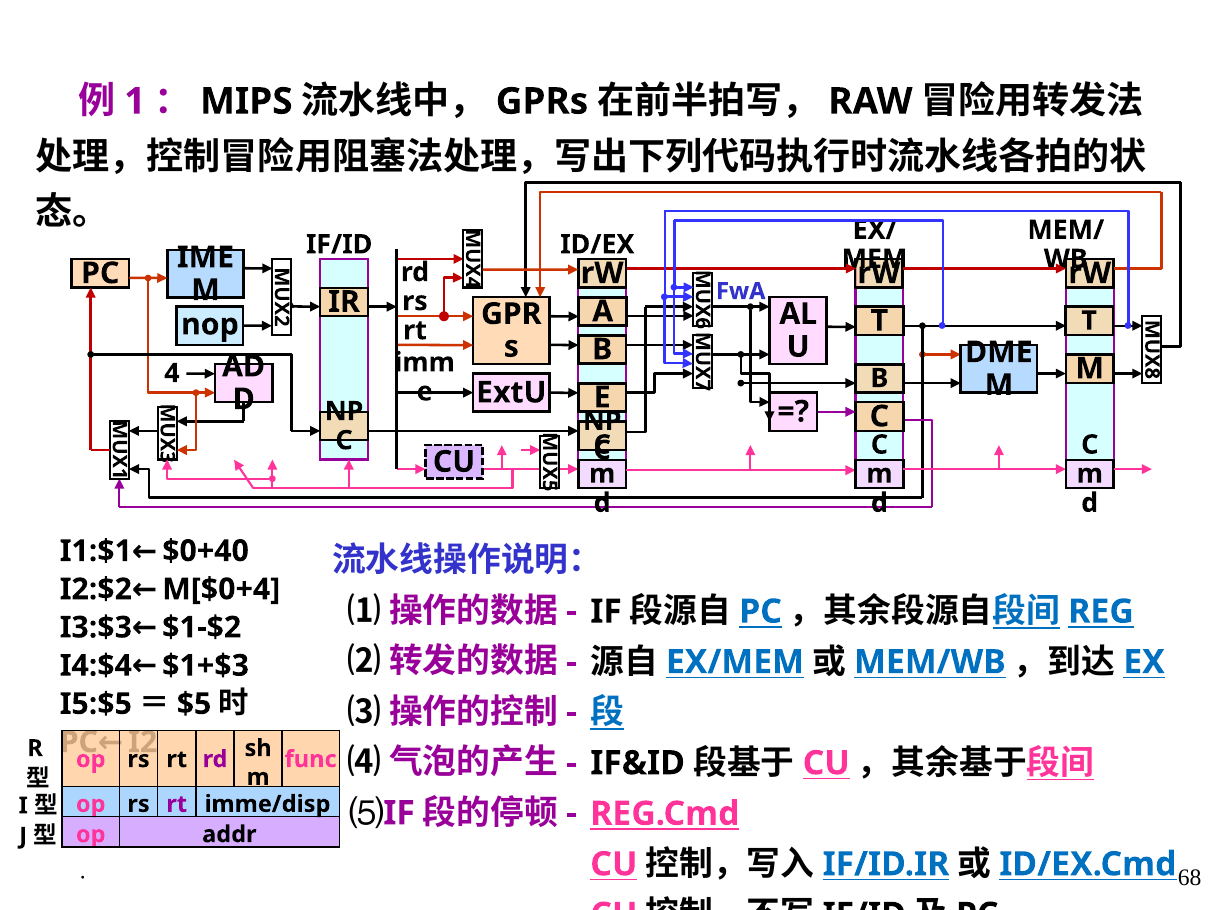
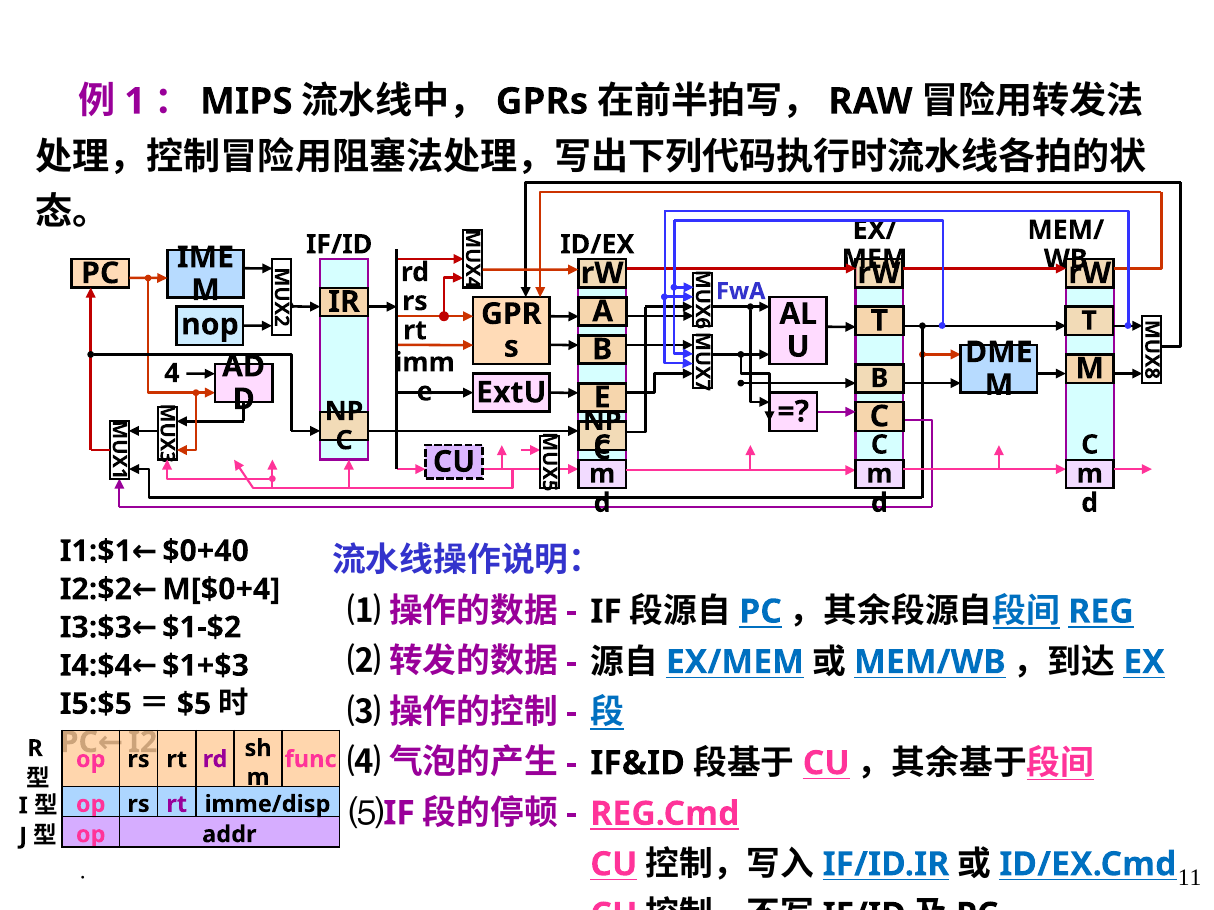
68: 68 -> 11
